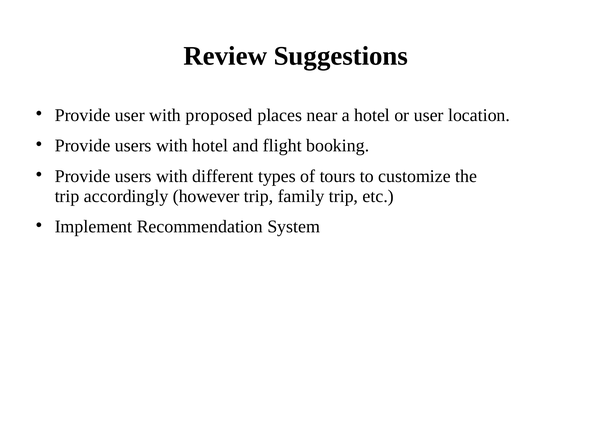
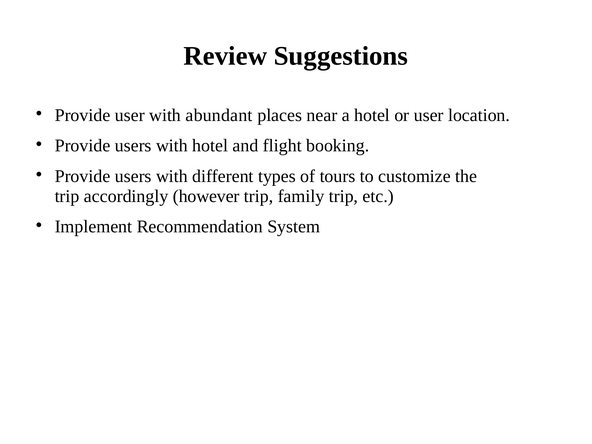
proposed: proposed -> abundant
